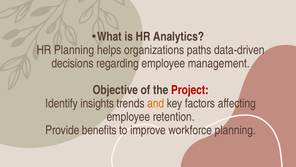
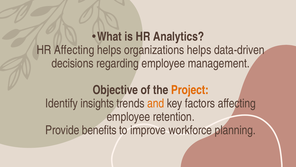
HR Planning: Planning -> Affecting
organizations paths: paths -> helps
Project colour: red -> orange
